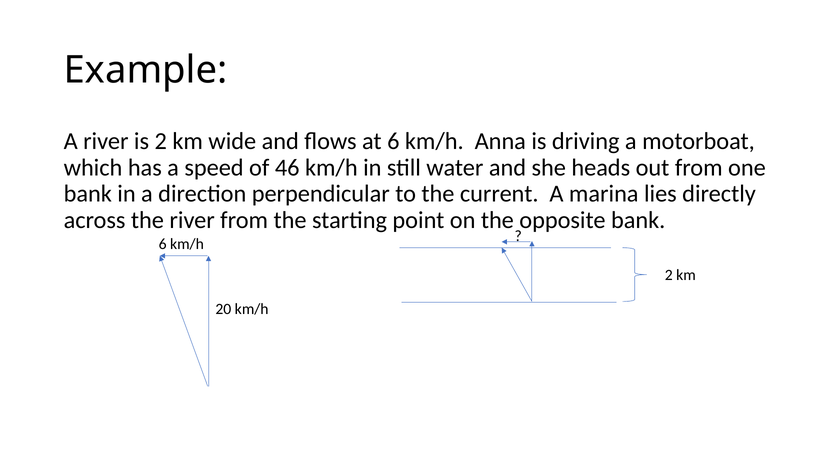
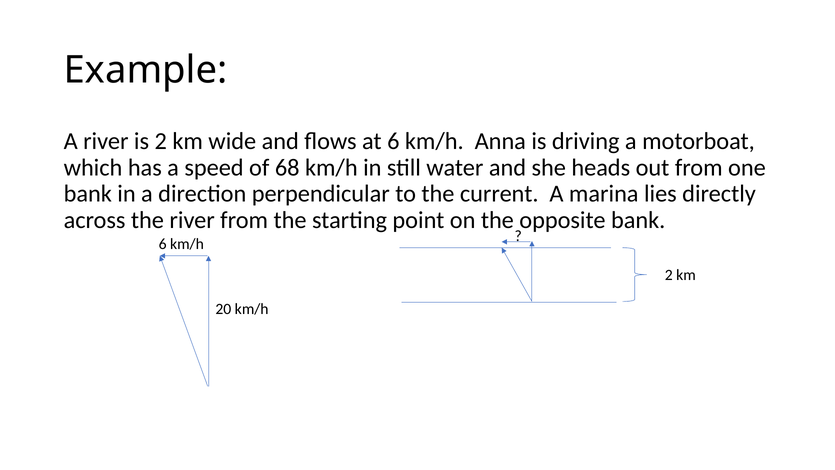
46: 46 -> 68
